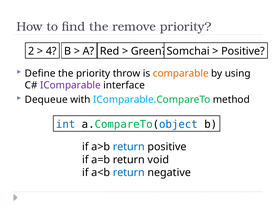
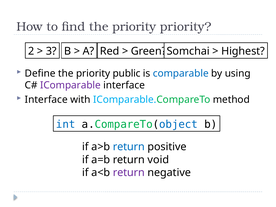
find the remove: remove -> priority
4: 4 -> 3
Positive at (243, 51): Positive -> Highest
throw: throw -> public
comparable colour: orange -> blue
Dequeue at (46, 100): Dequeue -> Interface
return at (129, 173) colour: blue -> purple
